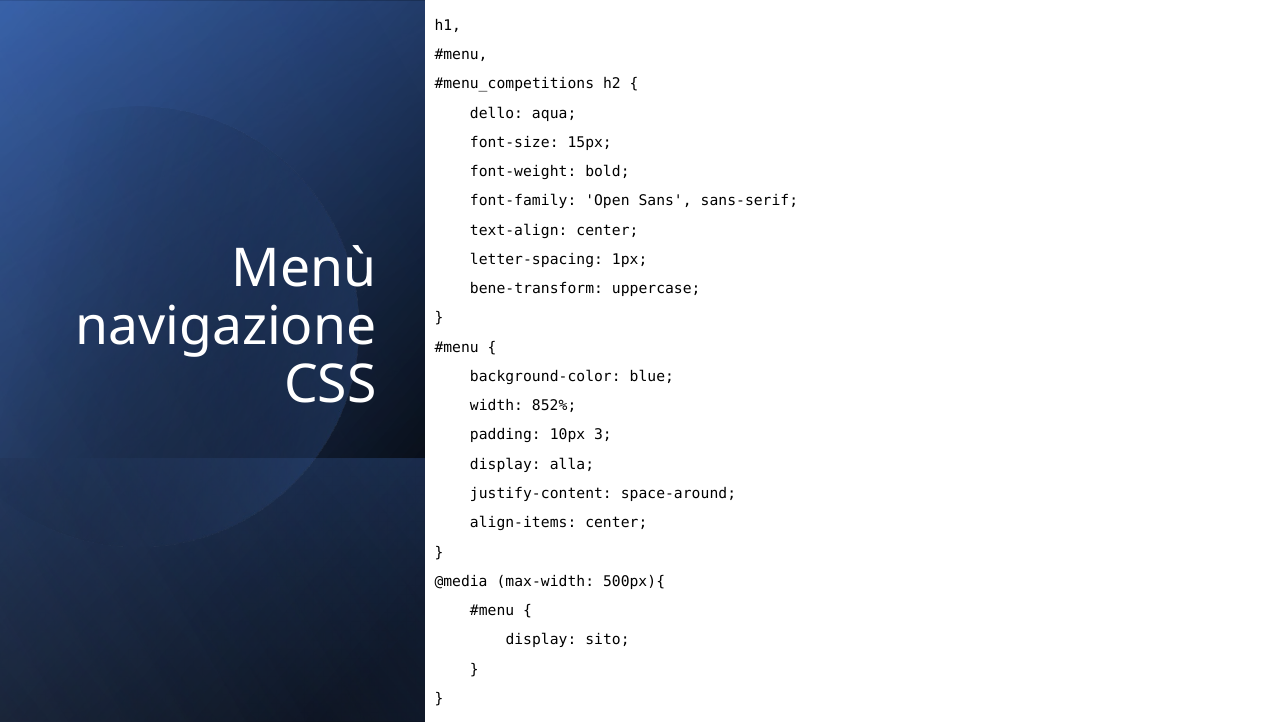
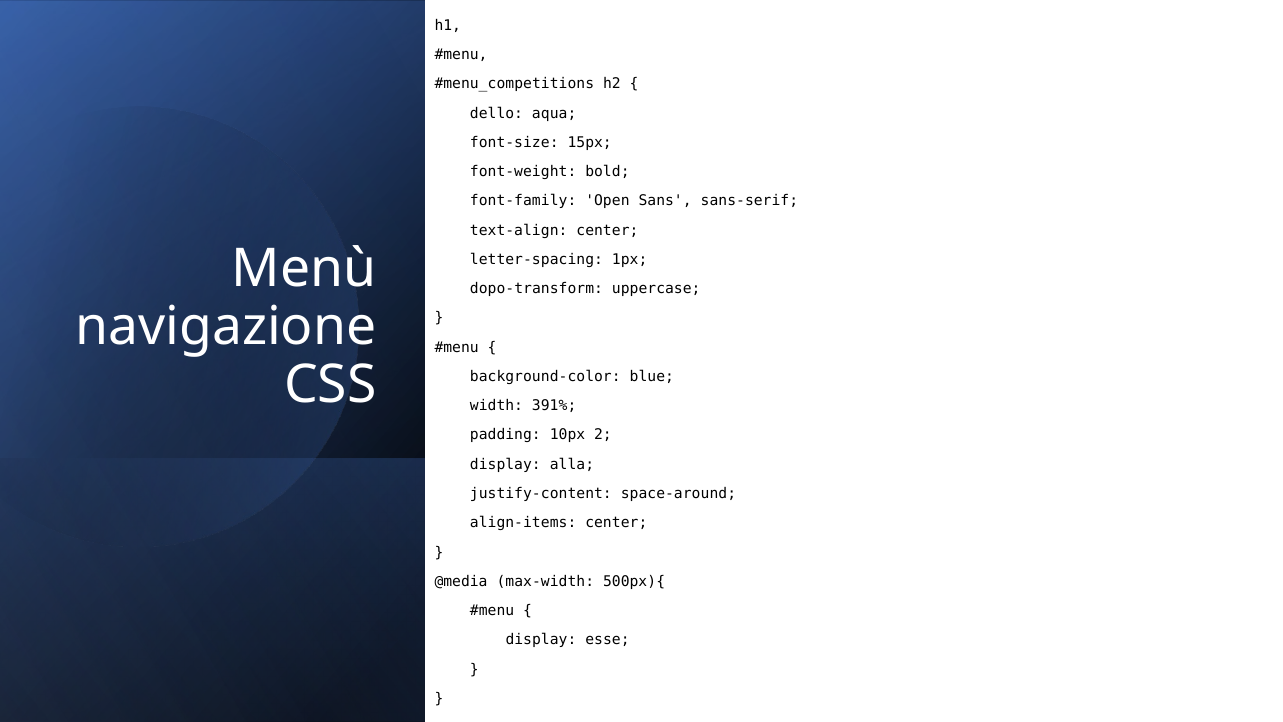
bene-transform: bene-transform -> dopo-transform
852%: 852% -> 391%
3: 3 -> 2
sito: sito -> esse
